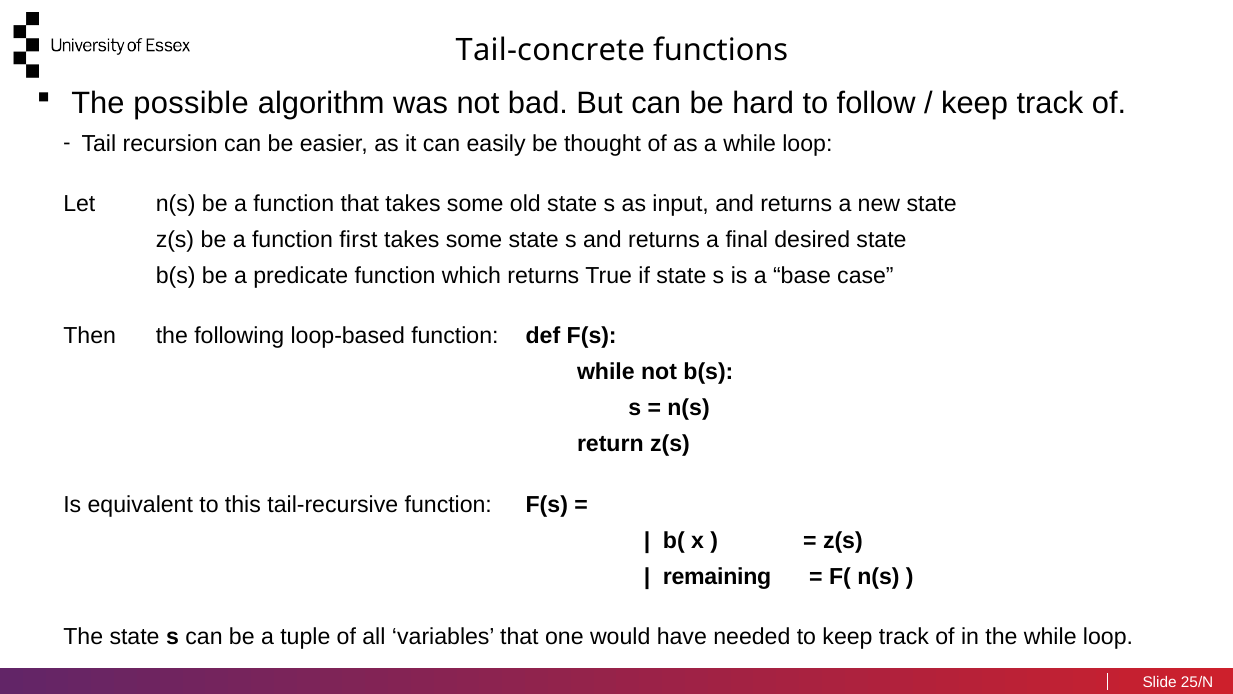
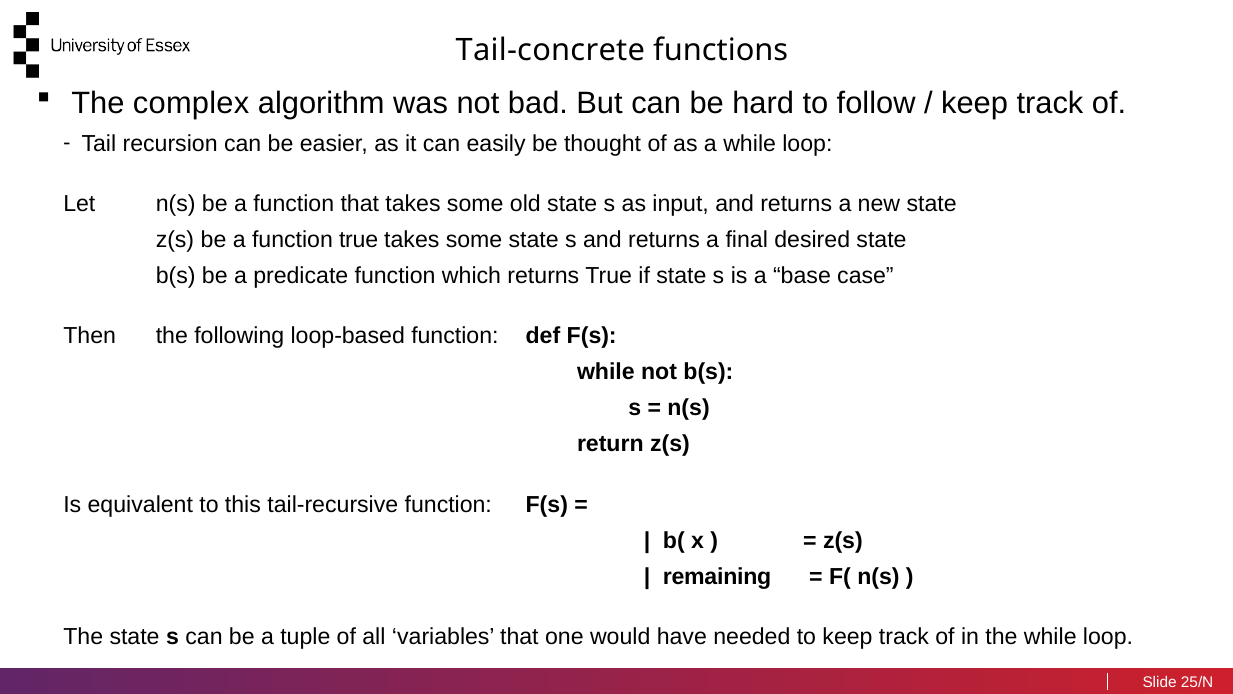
possible: possible -> complex
function first: first -> true
